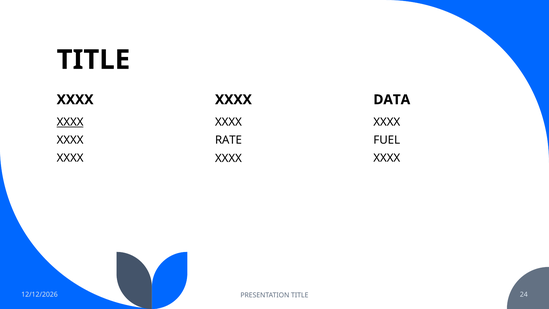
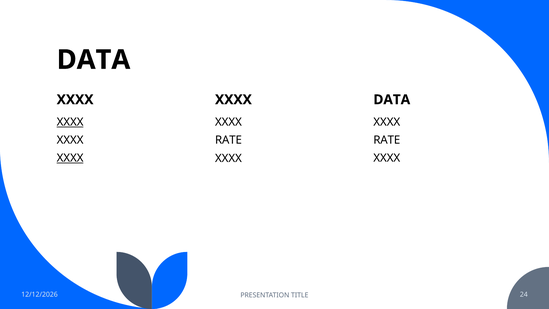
TITLE at (93, 60): TITLE -> DATA
FUEL at (387, 140): FUEL -> RATE
XXXX at (70, 158) underline: none -> present
